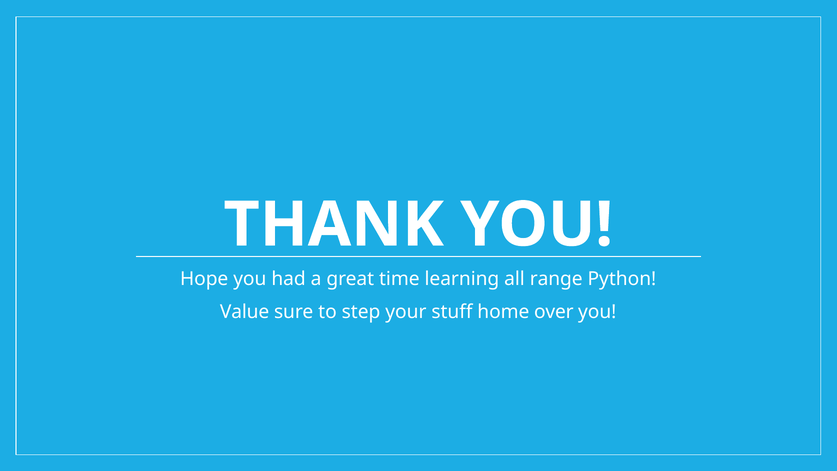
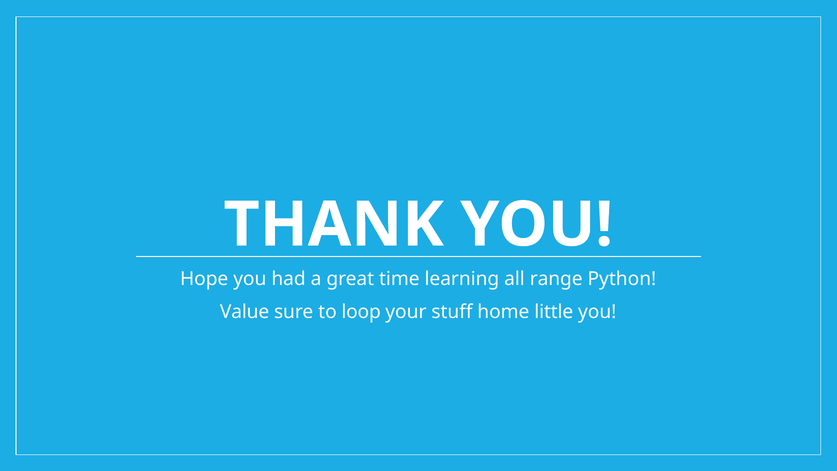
step: step -> loop
over: over -> little
